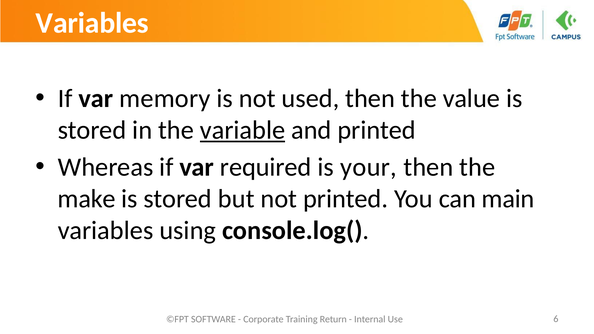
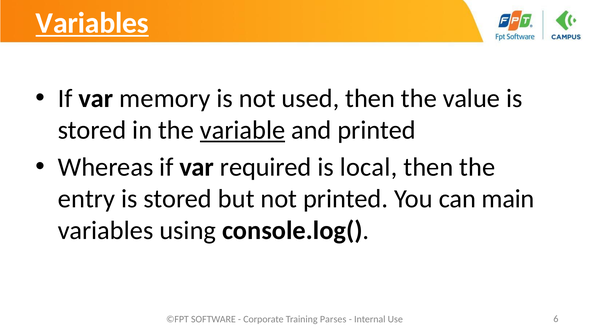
Variables at (92, 23) underline: none -> present
your: your -> local
make: make -> entry
Return: Return -> Parses
